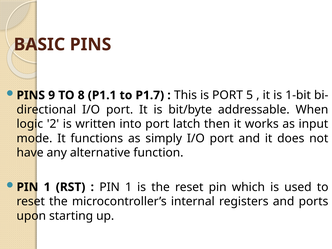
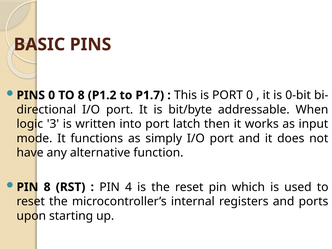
PINS 9: 9 -> 0
P1.1: P1.1 -> P1.2
PORT 5: 5 -> 0
1-bit: 1-bit -> 0-bit
2: 2 -> 3
1 at (47, 187): 1 -> 8
1 at (129, 187): 1 -> 4
